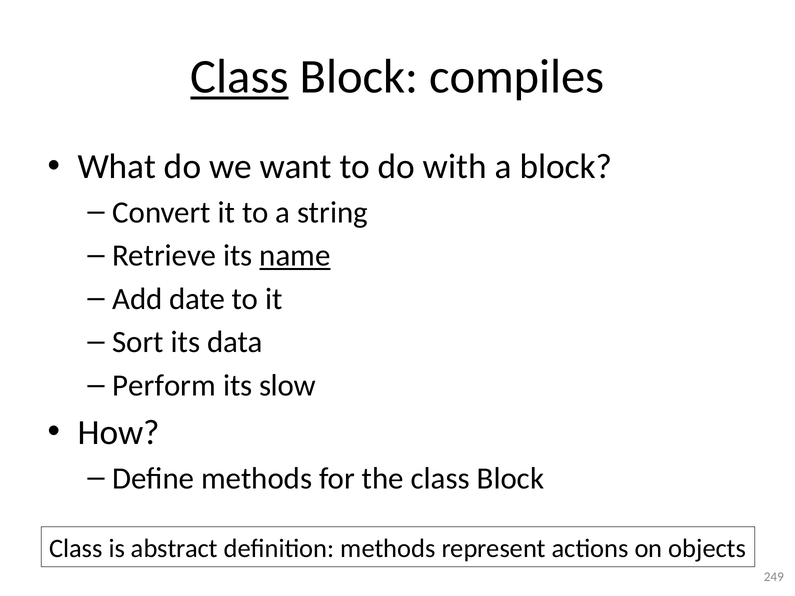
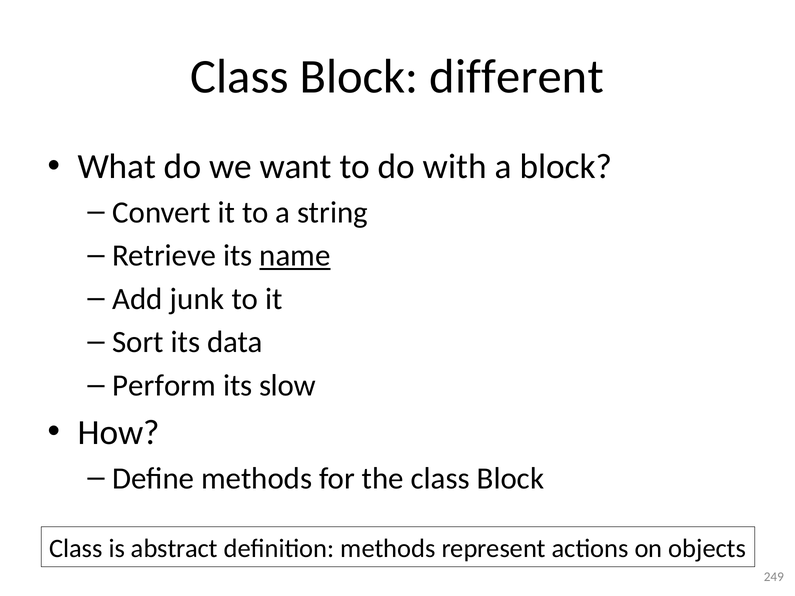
Class at (240, 77) underline: present -> none
compiles: compiles -> different
date: date -> junk
